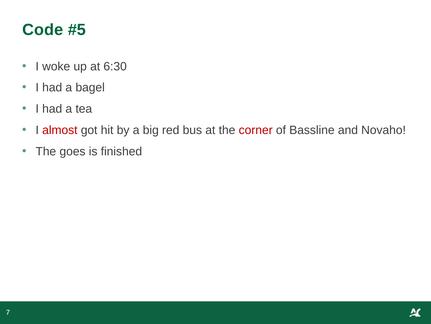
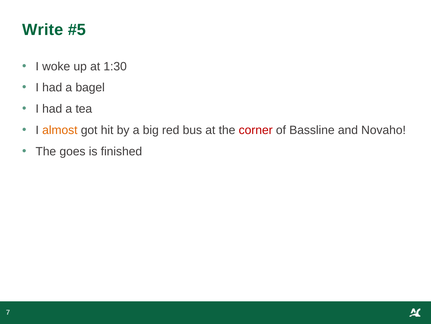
Code: Code -> Write
6:30: 6:30 -> 1:30
almost colour: red -> orange
